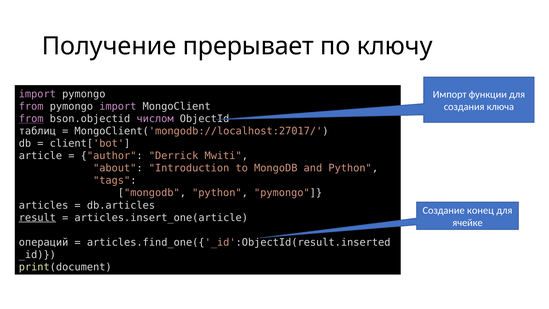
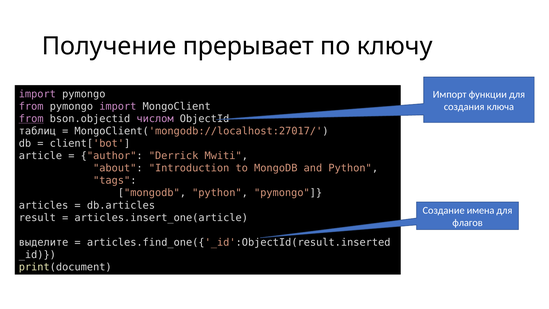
конец: конец -> имена
result underline: present -> none
ячейке: ячейке -> флагов
операций: операций -> выделите
